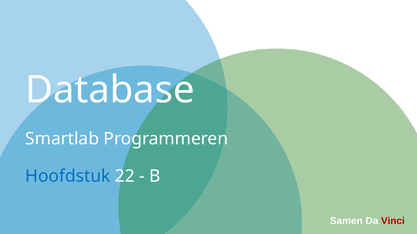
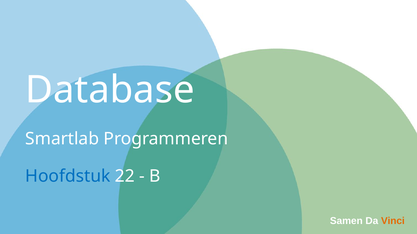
Vinci colour: red -> orange
